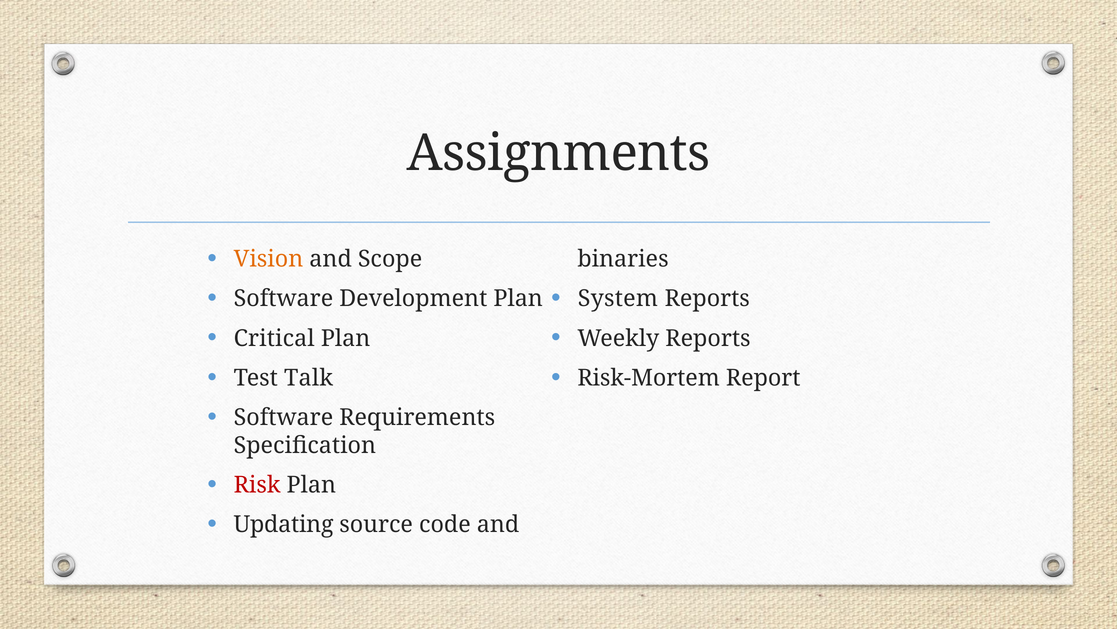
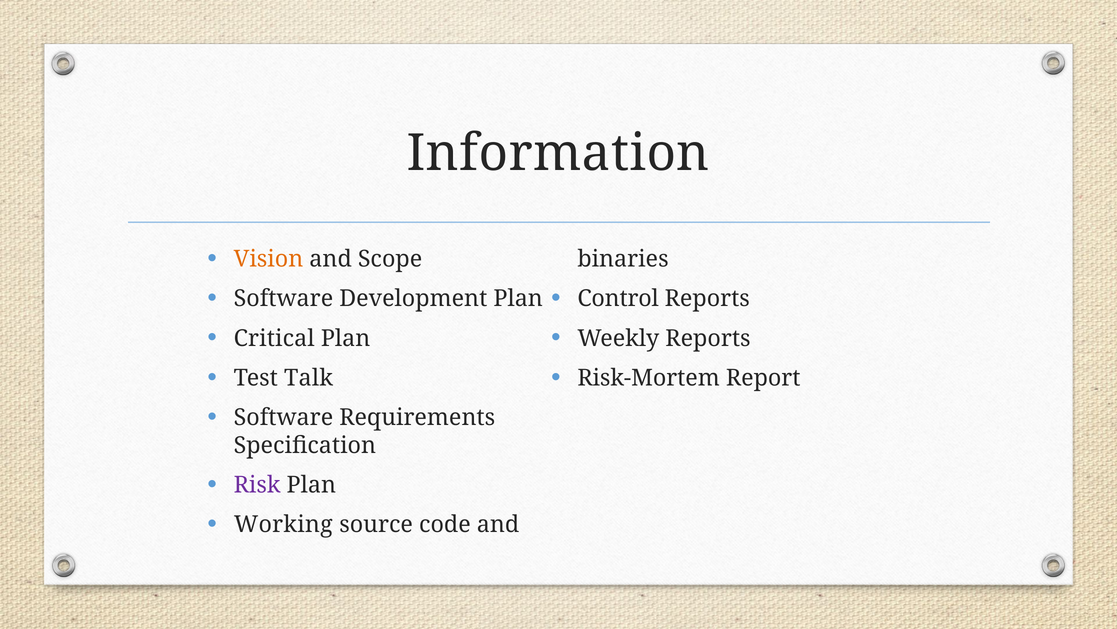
Assignments: Assignments -> Information
System: System -> Control
Risk colour: red -> purple
Updating: Updating -> Working
